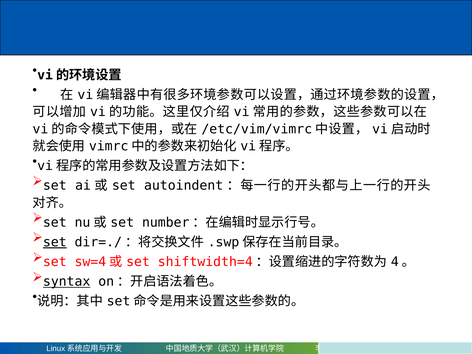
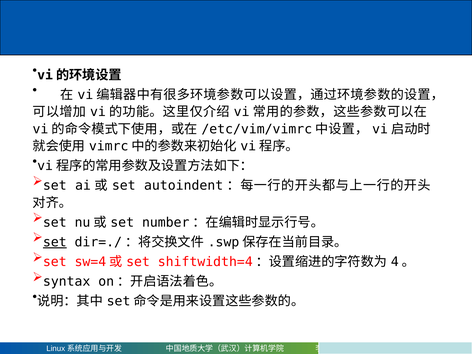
syntax underline: present -> none
